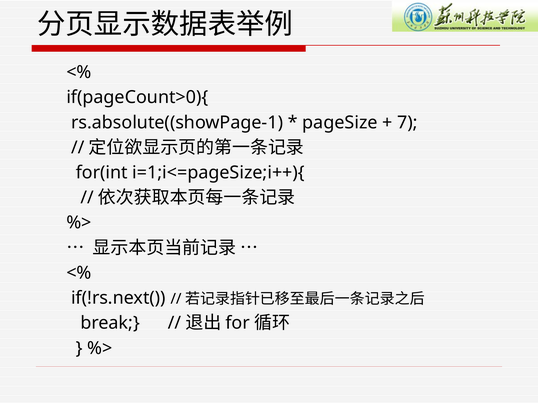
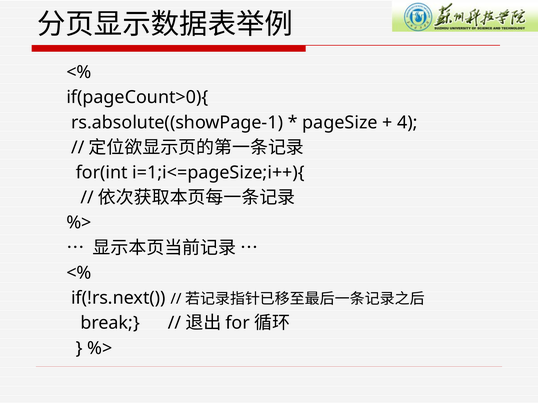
7: 7 -> 4
